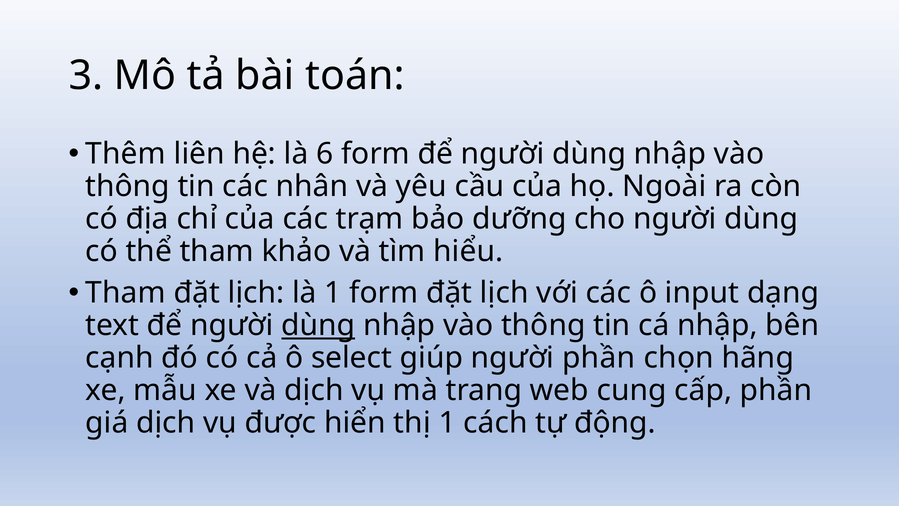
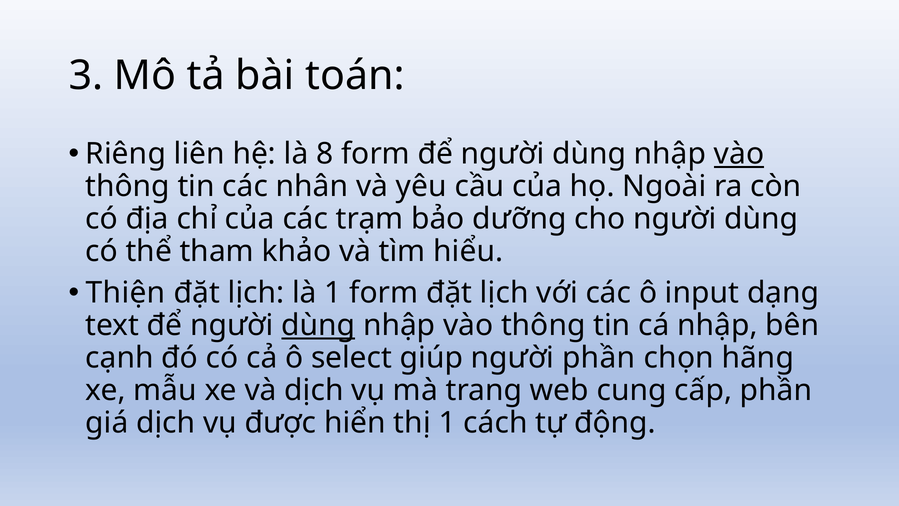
Thêm: Thêm -> Riêng
6: 6 -> 8
vào at (739, 154) underline: none -> present
Tham at (126, 293): Tham -> Thiện
